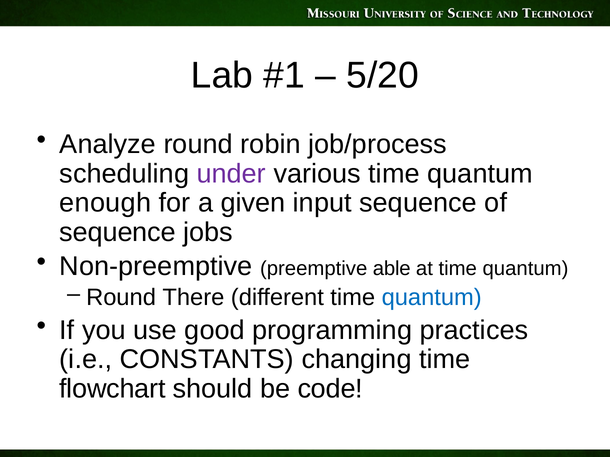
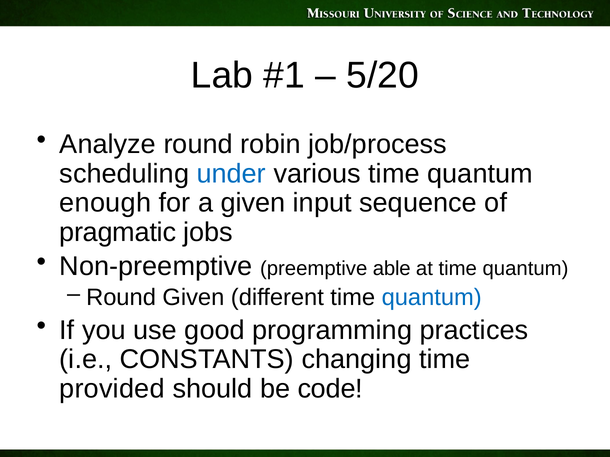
under colour: purple -> blue
sequence at (118, 232): sequence -> pragmatic
Round There: There -> Given
flowchart: flowchart -> provided
